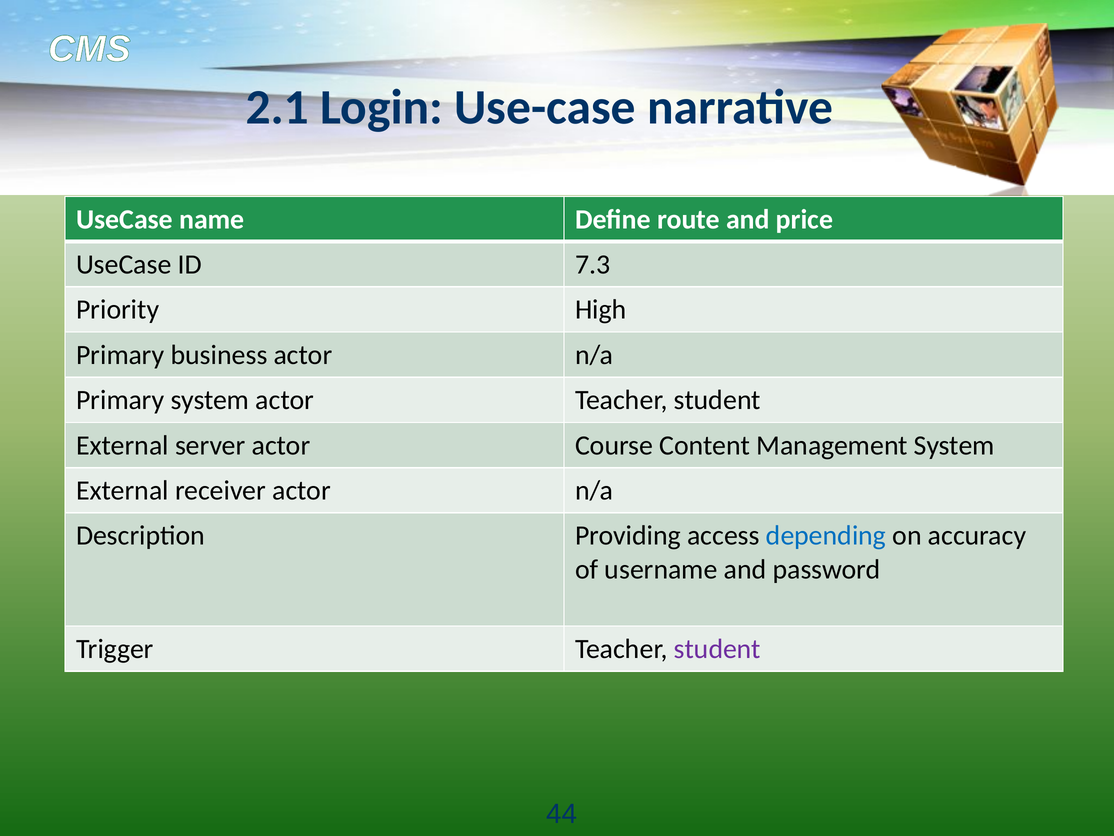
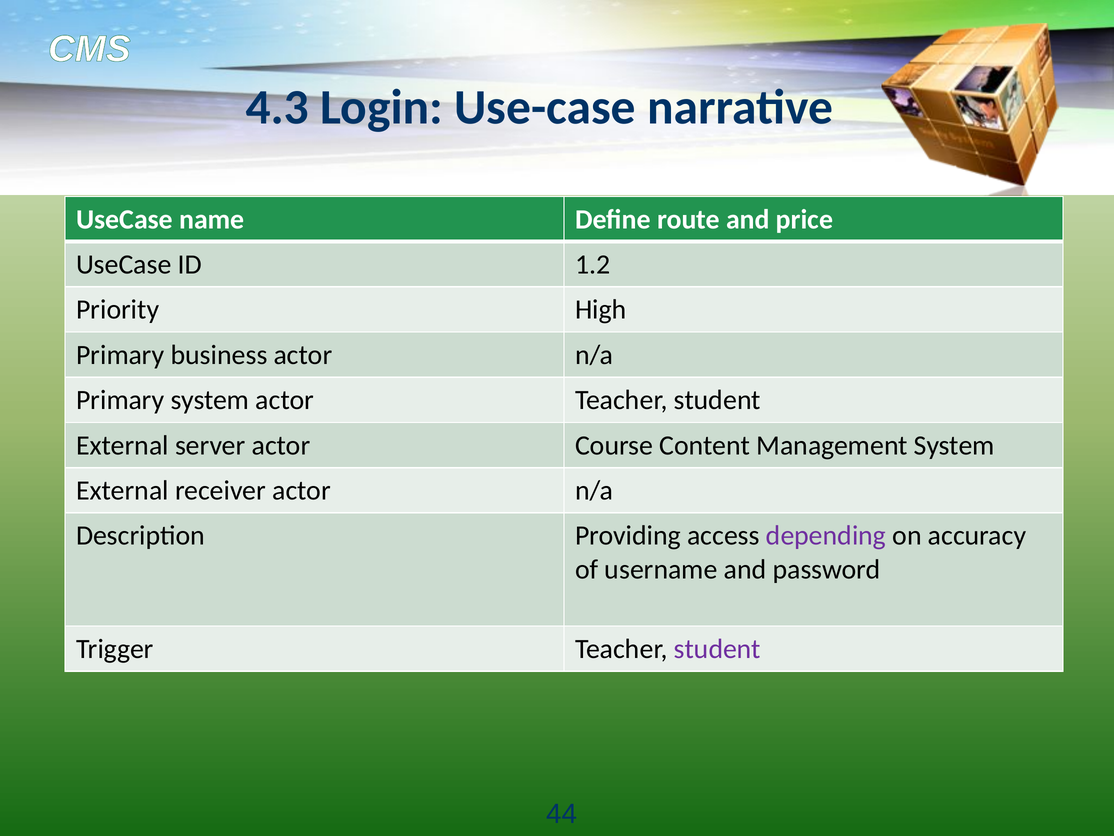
2.1: 2.1 -> 4.3
7.3: 7.3 -> 1.2
depending colour: blue -> purple
